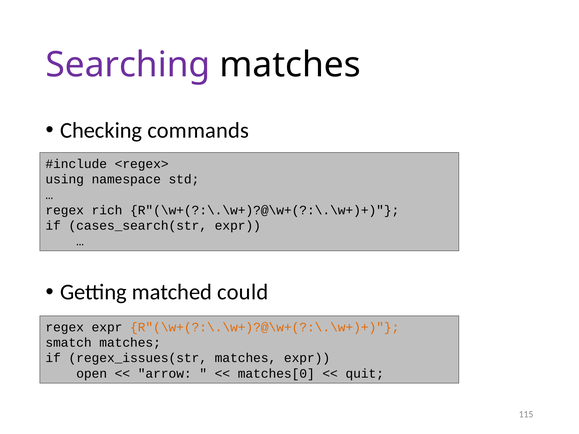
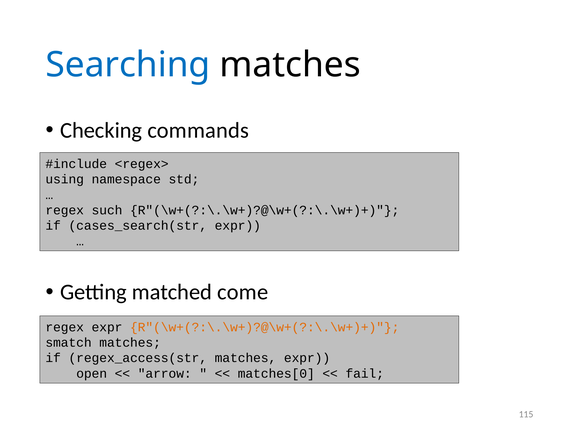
Searching colour: purple -> blue
rich: rich -> such
could: could -> come
regex_issues(str: regex_issues(str -> regex_access(str
quit: quit -> fail
